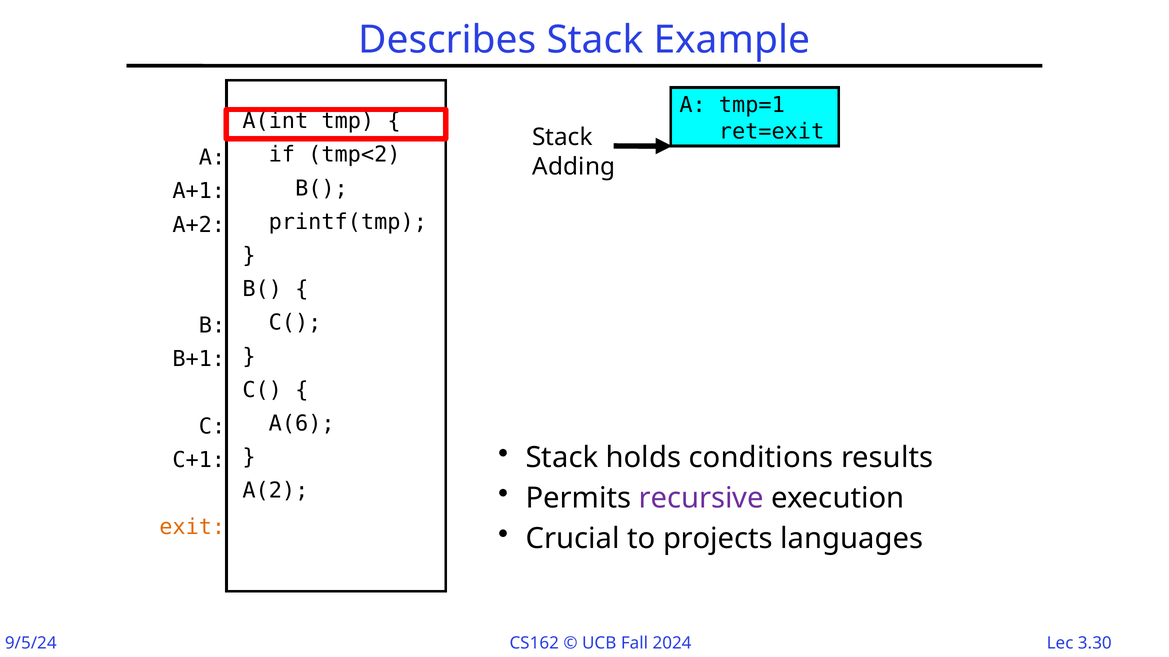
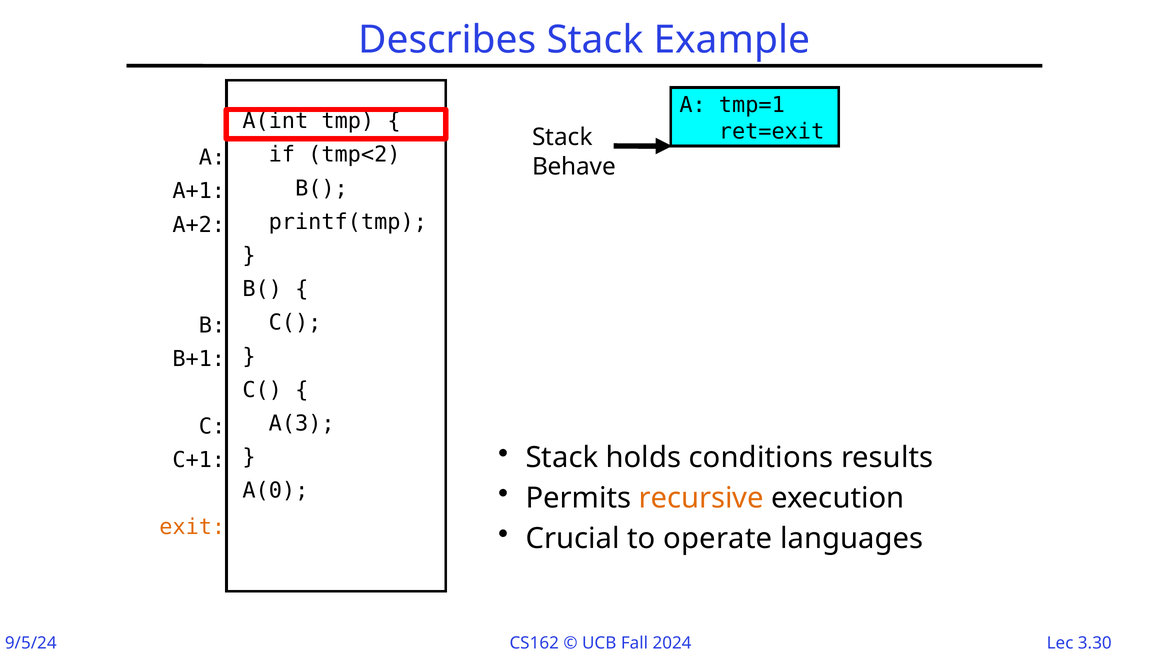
Adding: Adding -> Behave
A(6: A(6 -> A(3
A(2: A(2 -> A(0
recursive colour: purple -> orange
projects: projects -> operate
